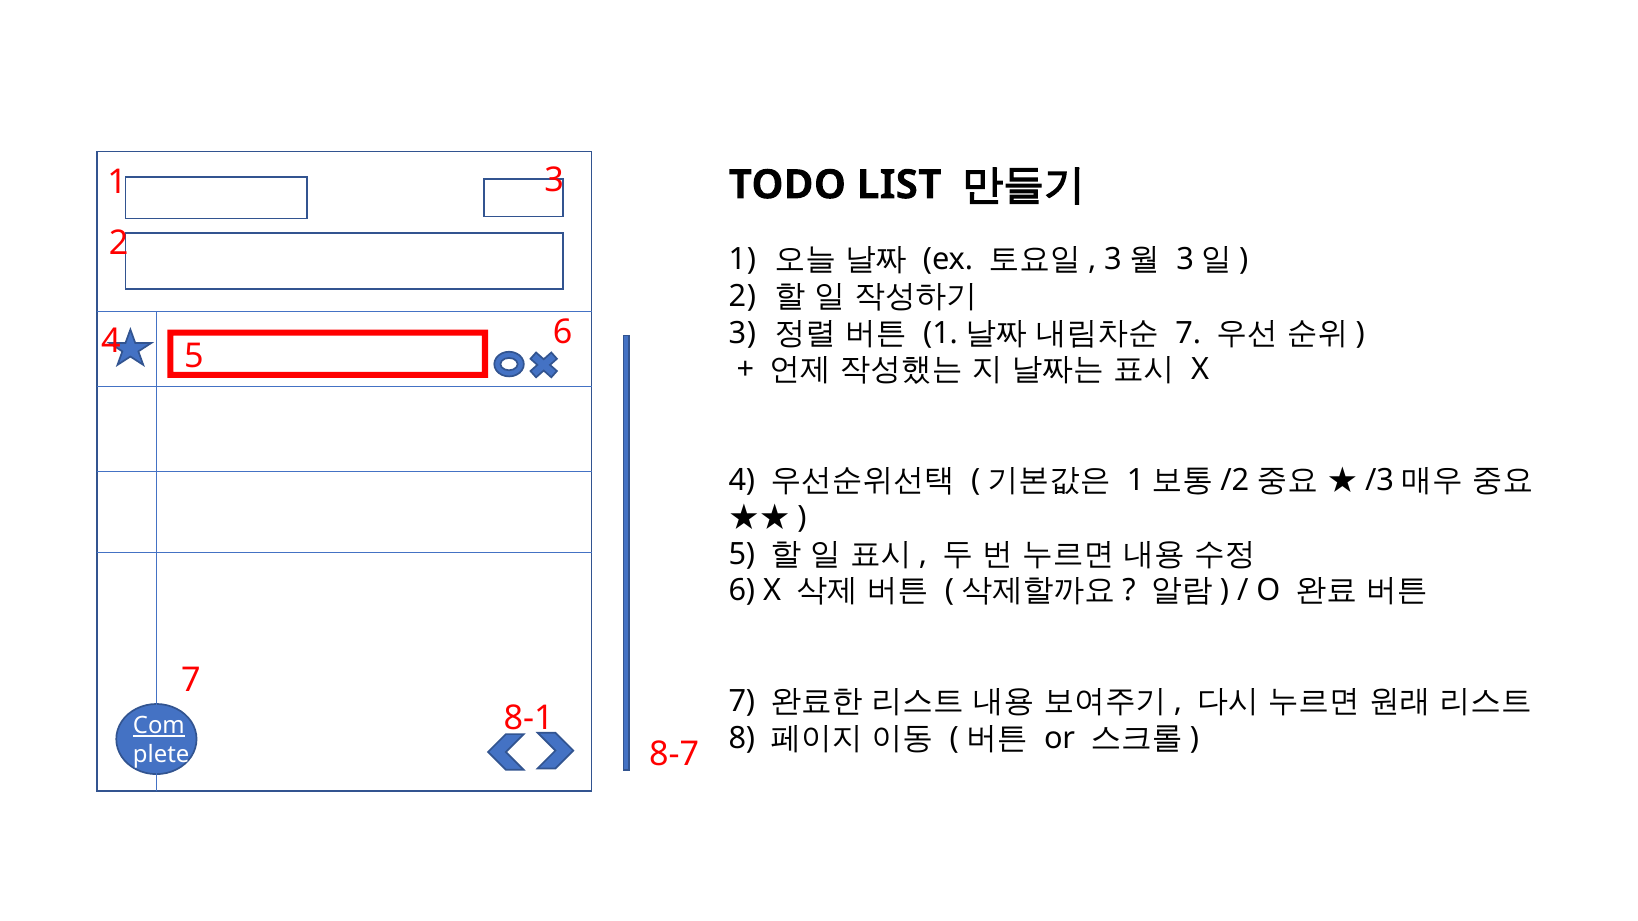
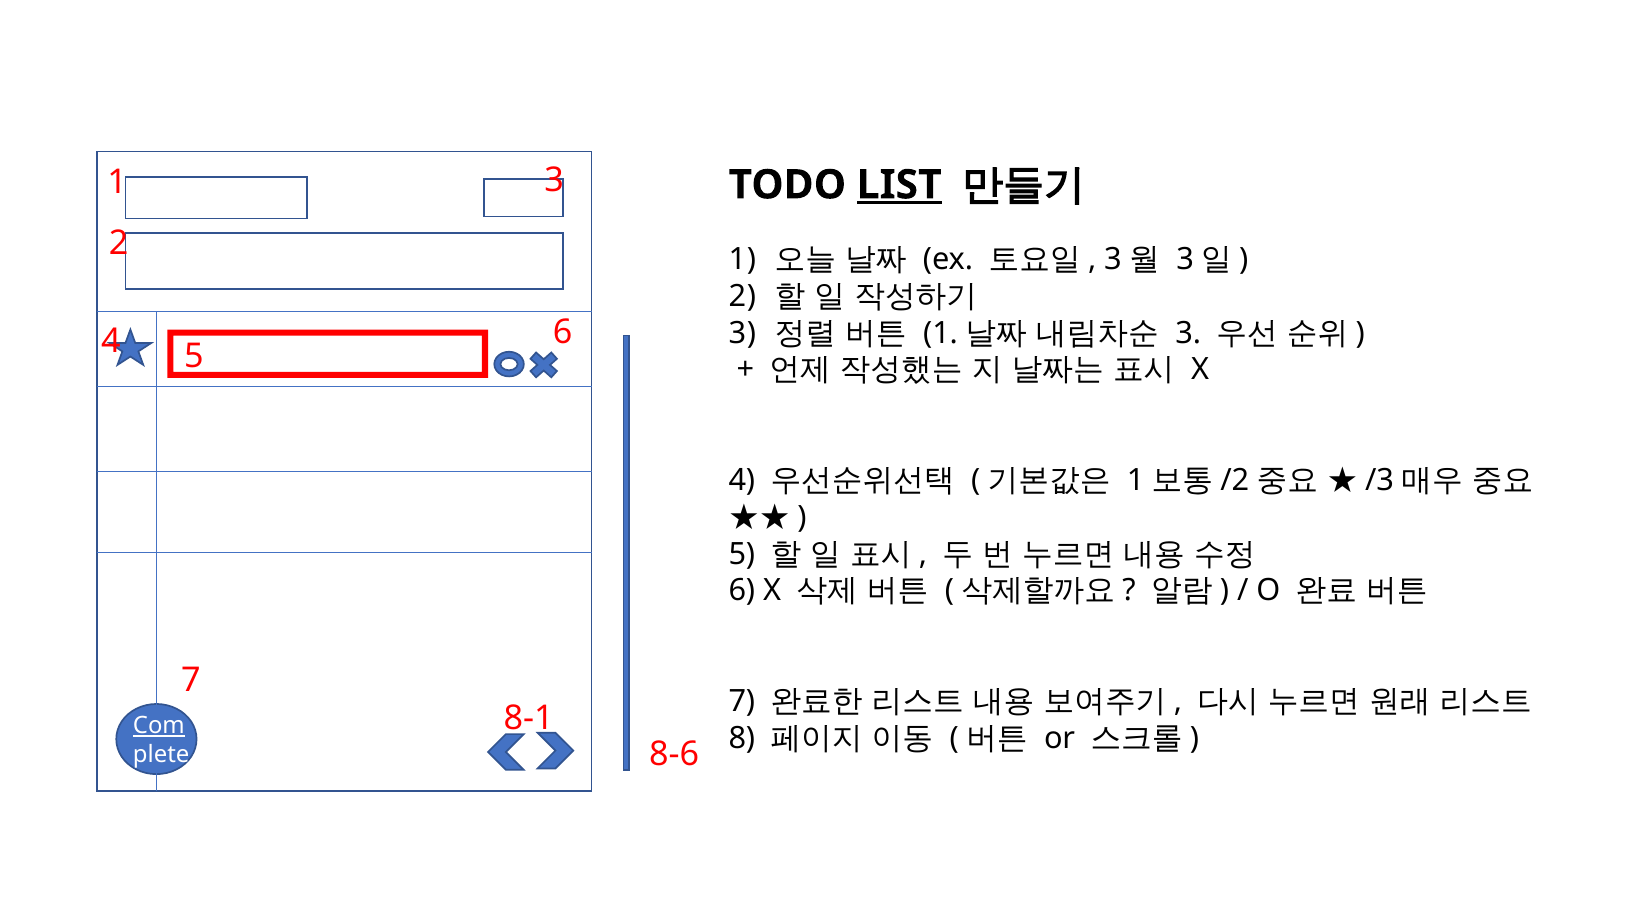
LIST underline: none -> present
7 at (1188, 333): 7 -> 3
8-7: 8-7 -> 8-6
